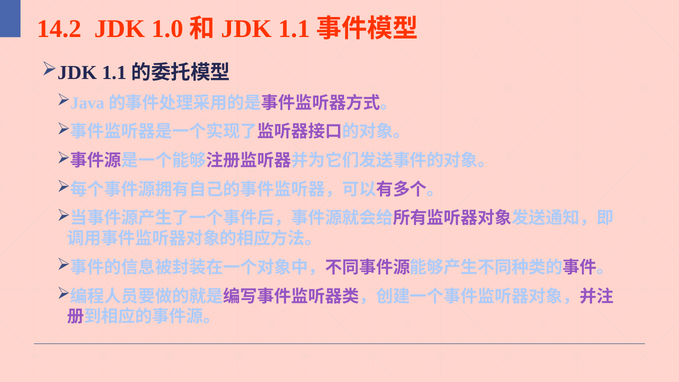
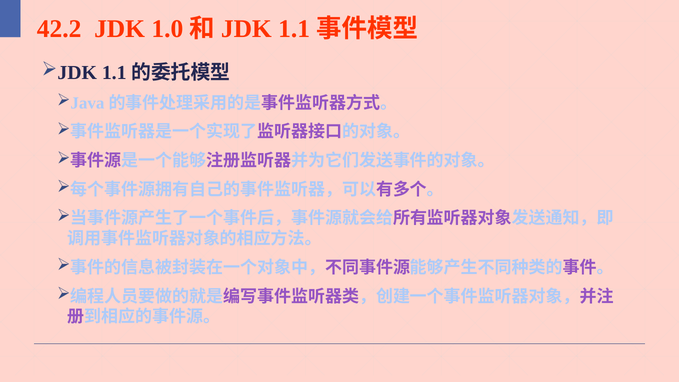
14.2: 14.2 -> 42.2
